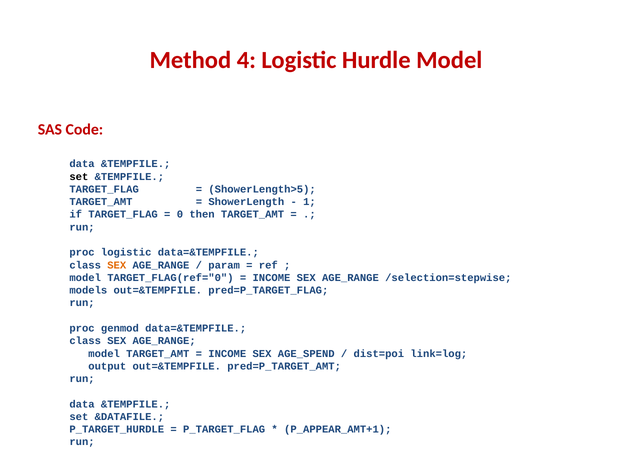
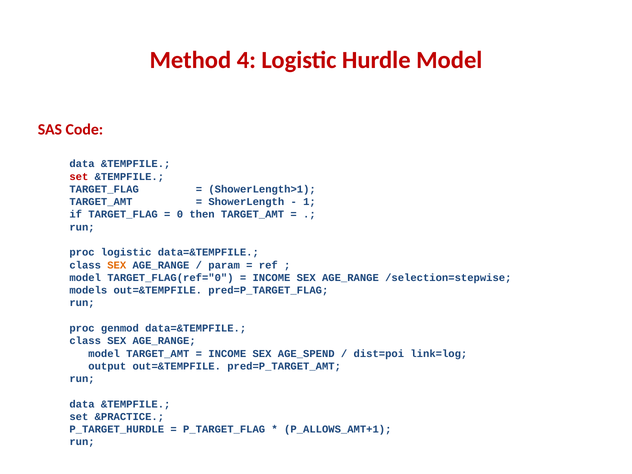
set at (79, 177) colour: black -> red
ShowerLength>5: ShowerLength>5 -> ShowerLength>1
&DATAFILE: &DATAFILE -> &PRACTICE
P_APPEAR_AMT+1: P_APPEAR_AMT+1 -> P_ALLOWS_AMT+1
